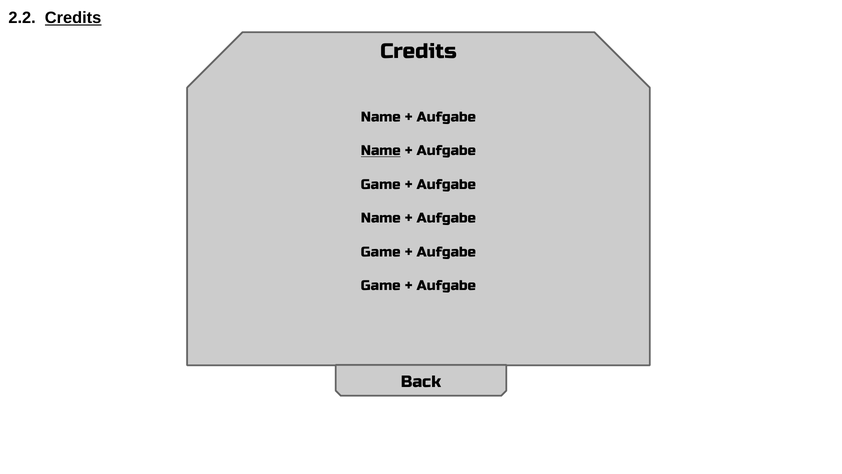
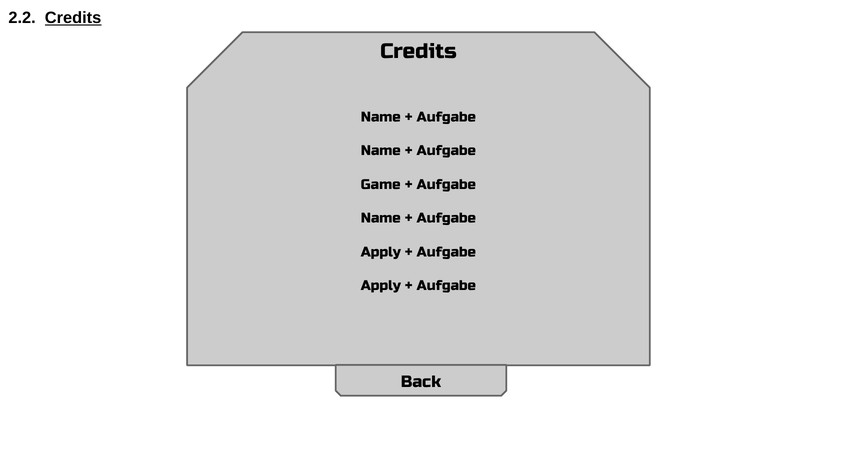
Name at (381, 151) underline: present -> none
Game at (381, 252): Game -> Apply
Game at (381, 285): Game -> Apply
